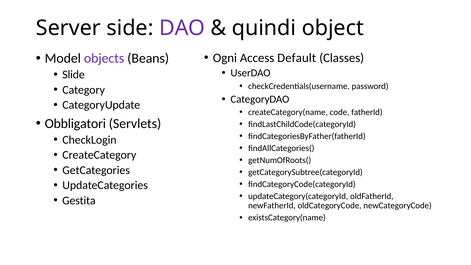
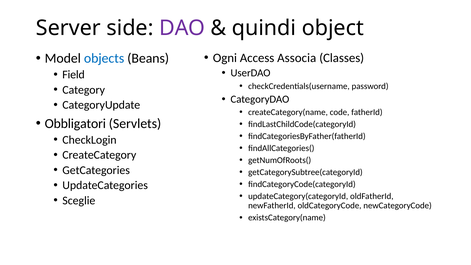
objects colour: purple -> blue
Default: Default -> Associa
Slide: Slide -> Field
Gestita: Gestita -> Sceglie
